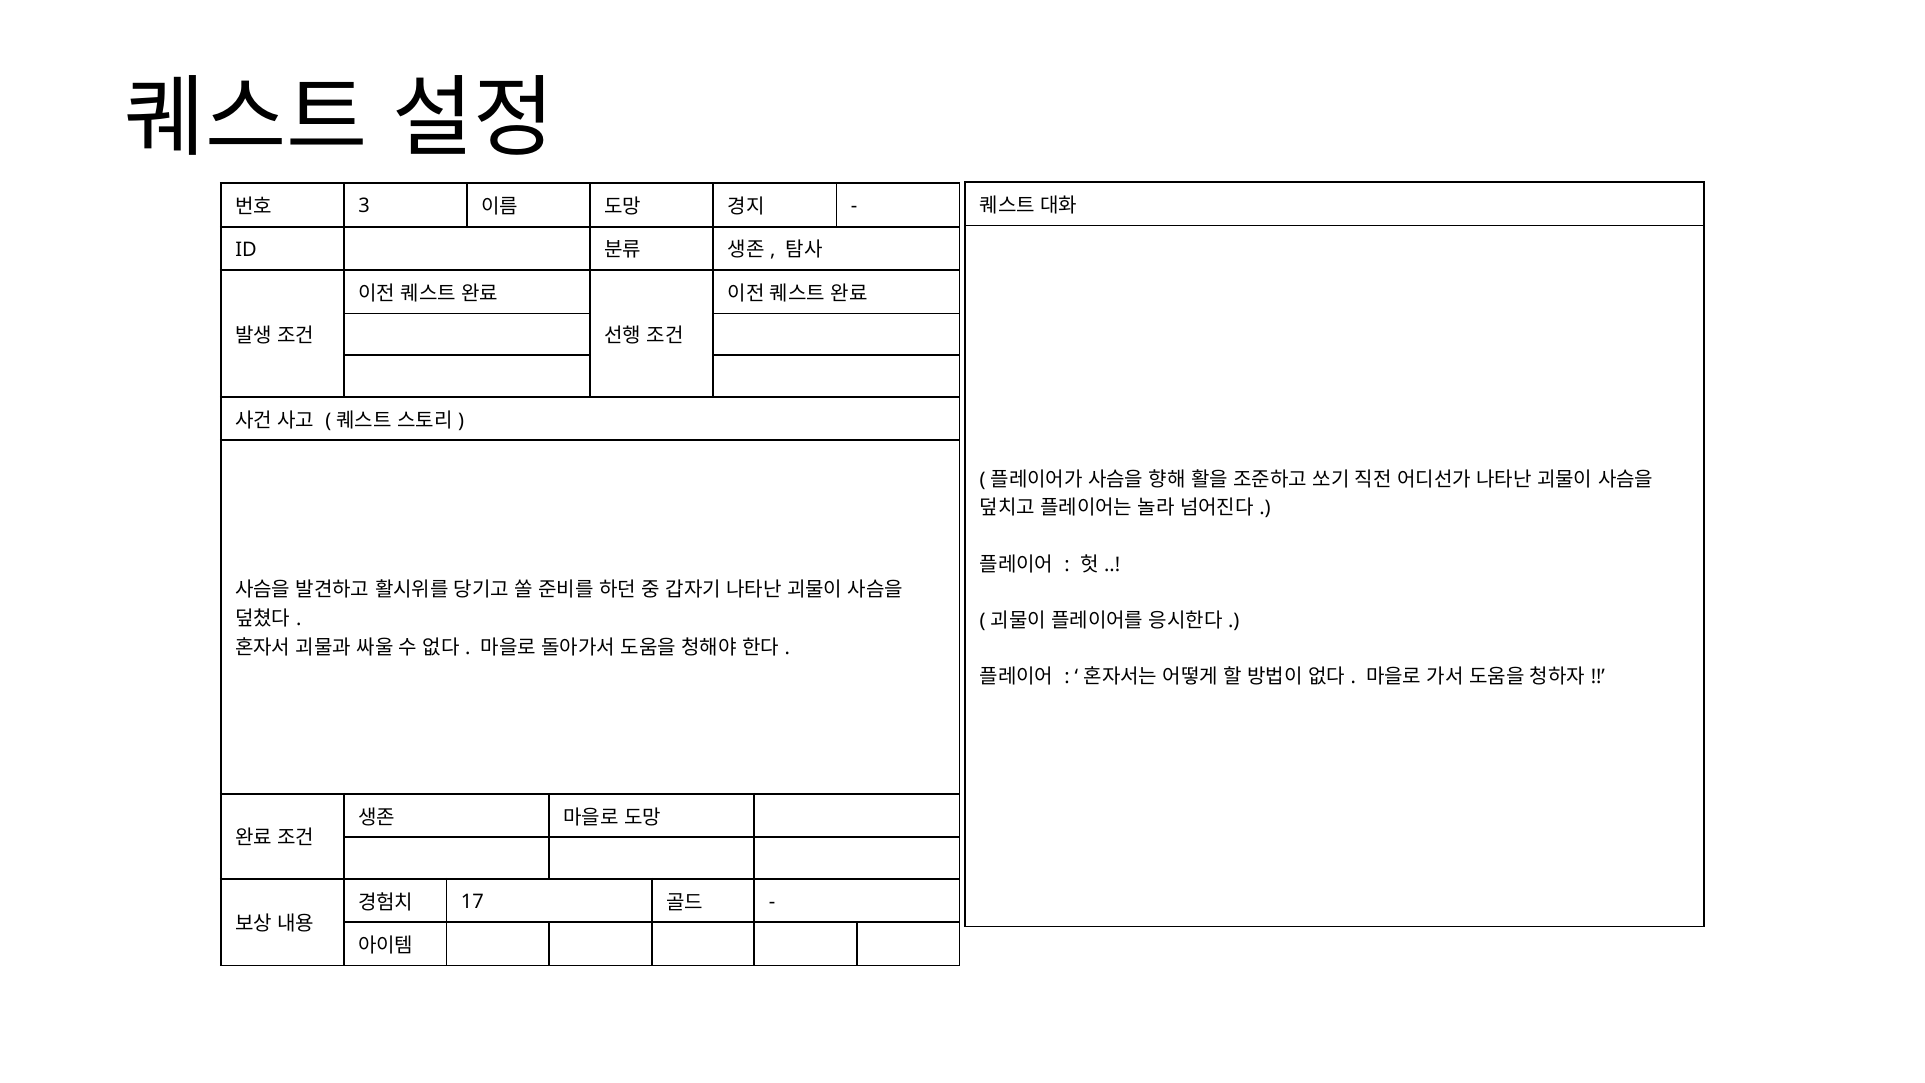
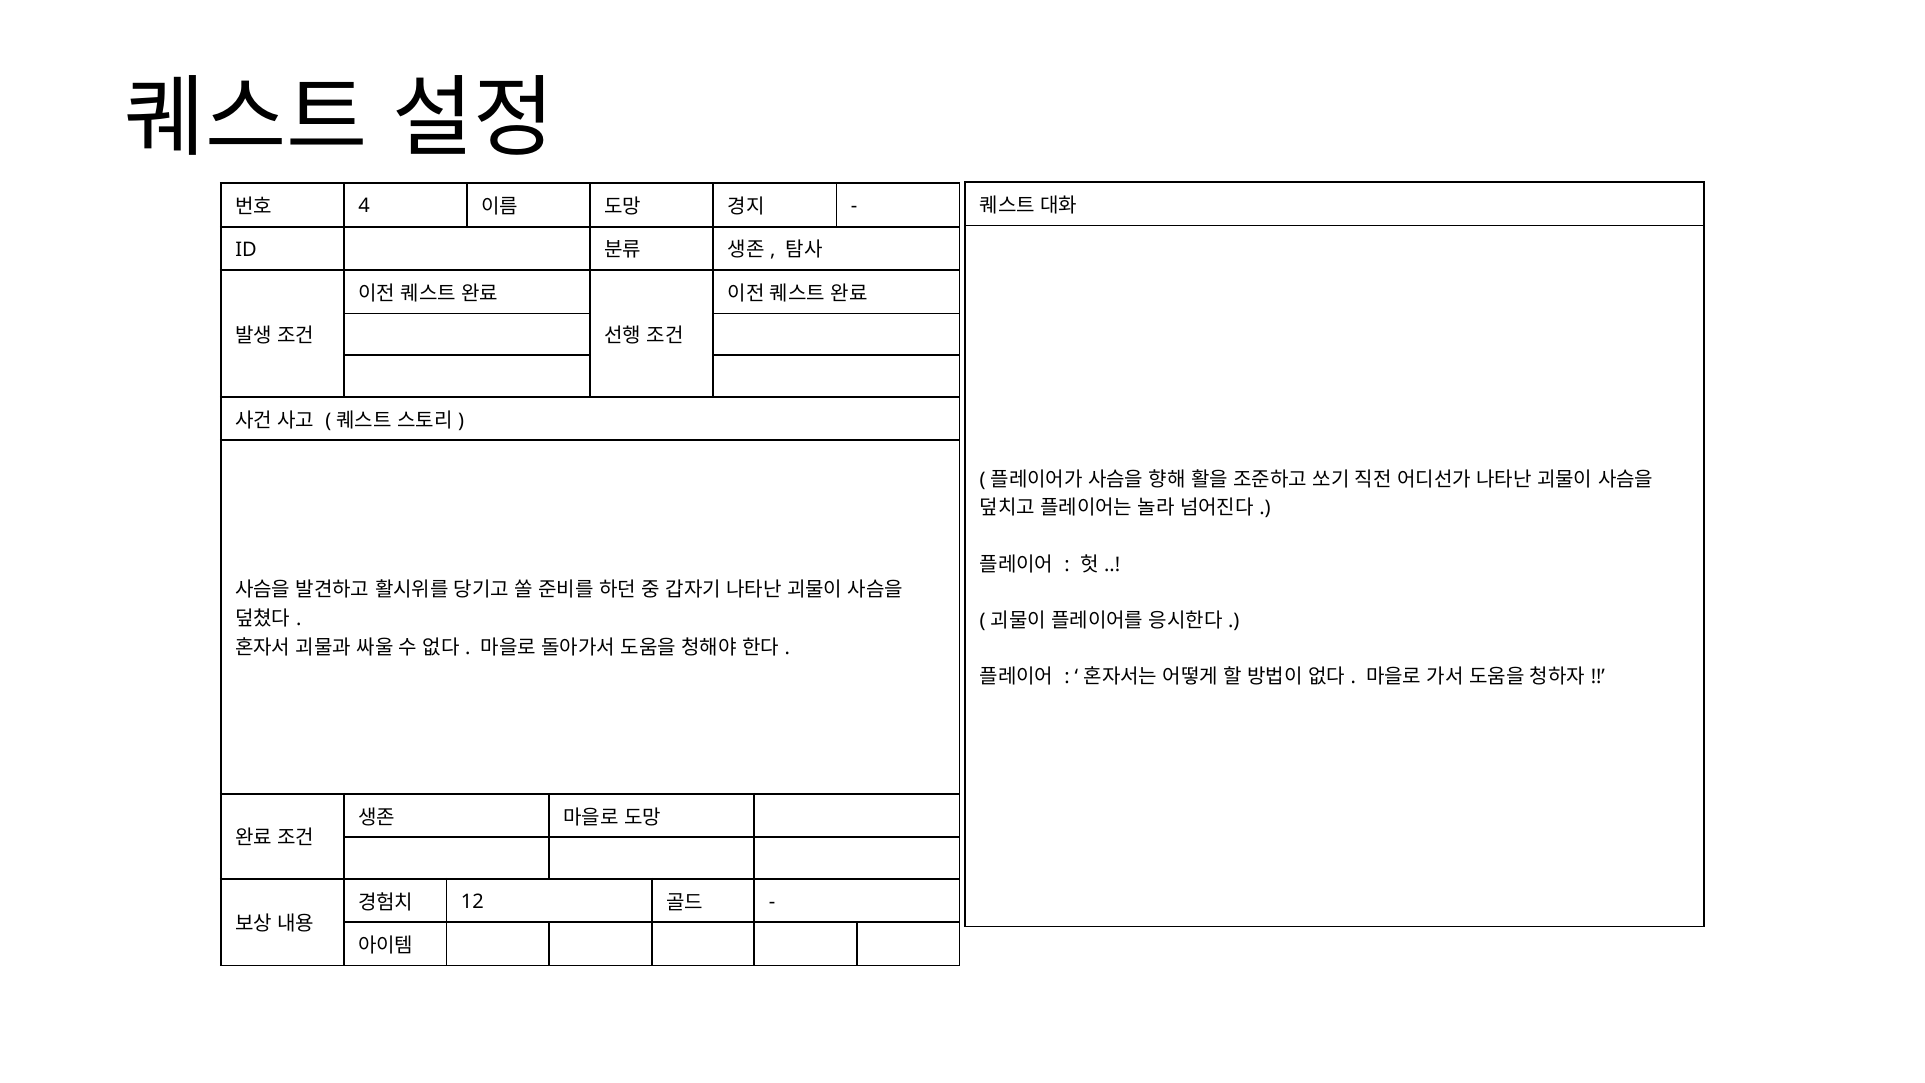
3: 3 -> 4
17: 17 -> 12
